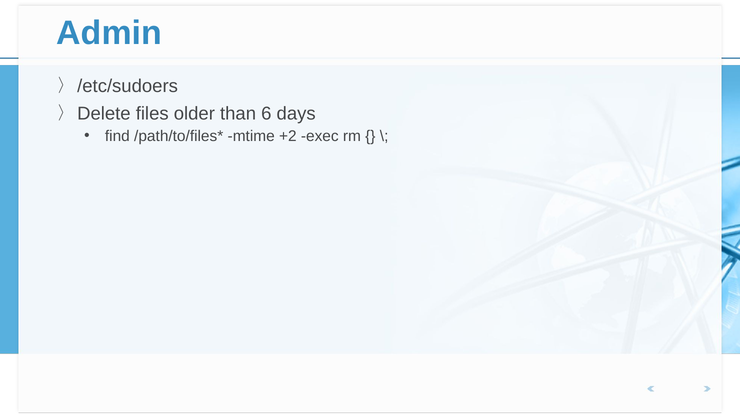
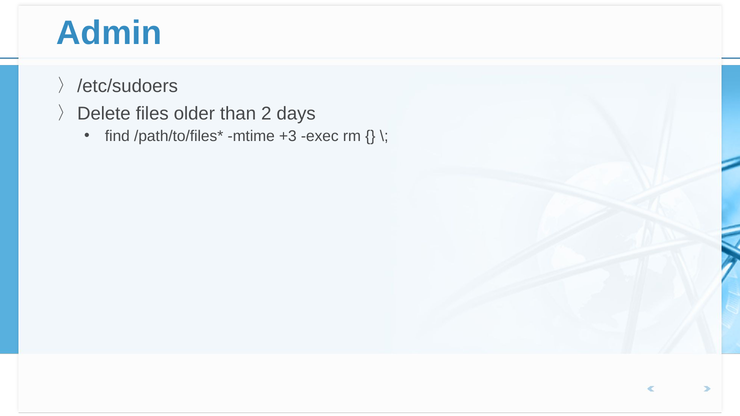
6: 6 -> 2
+2: +2 -> +3
